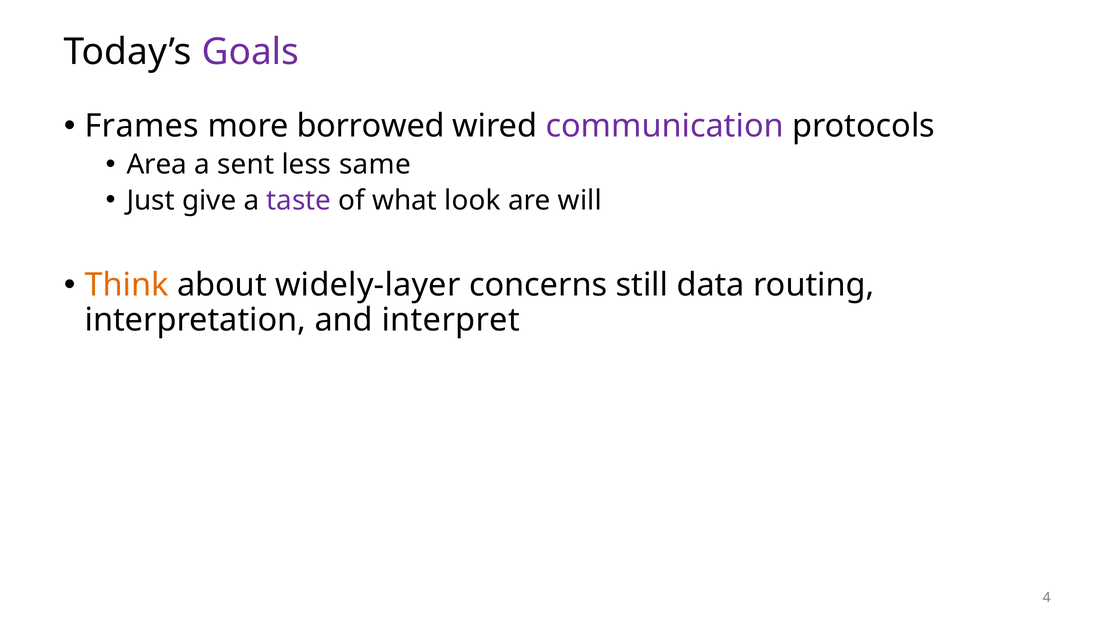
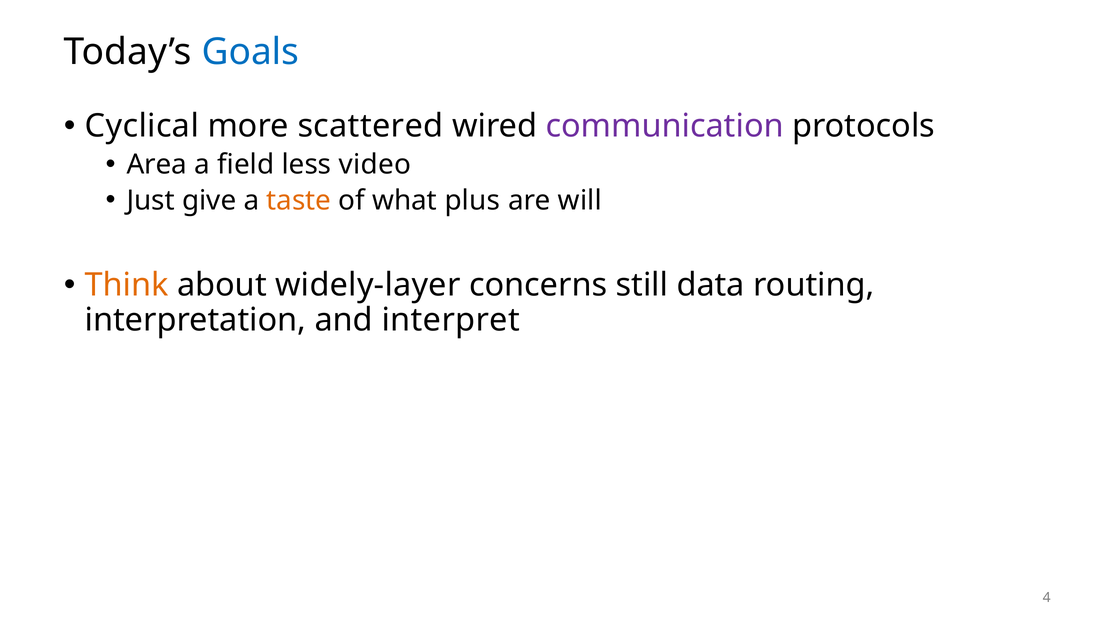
Goals colour: purple -> blue
Frames: Frames -> Cyclical
borrowed: borrowed -> scattered
sent: sent -> field
same: same -> video
taste colour: purple -> orange
look: look -> plus
